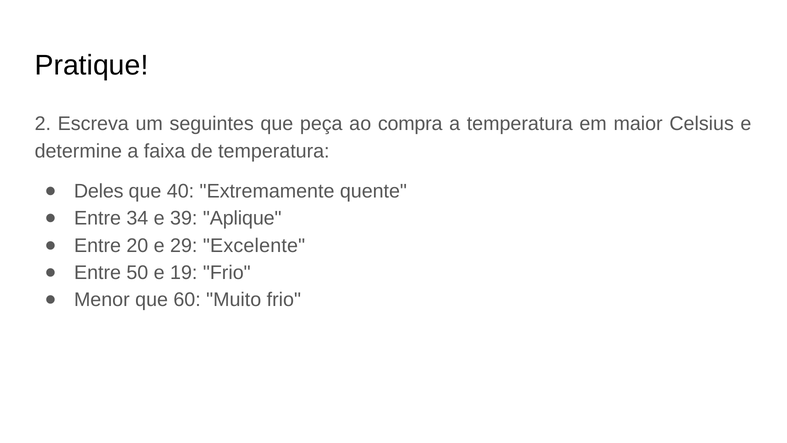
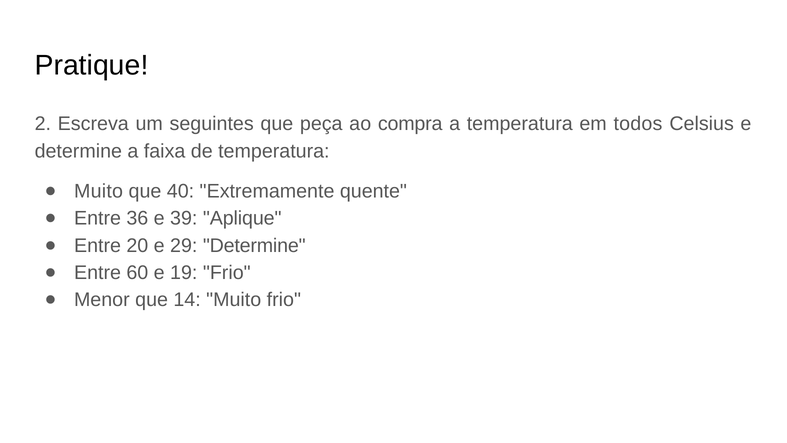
maior: maior -> todos
Deles at (99, 191): Deles -> Muito
34: 34 -> 36
29 Excelente: Excelente -> Determine
50: 50 -> 60
60: 60 -> 14
